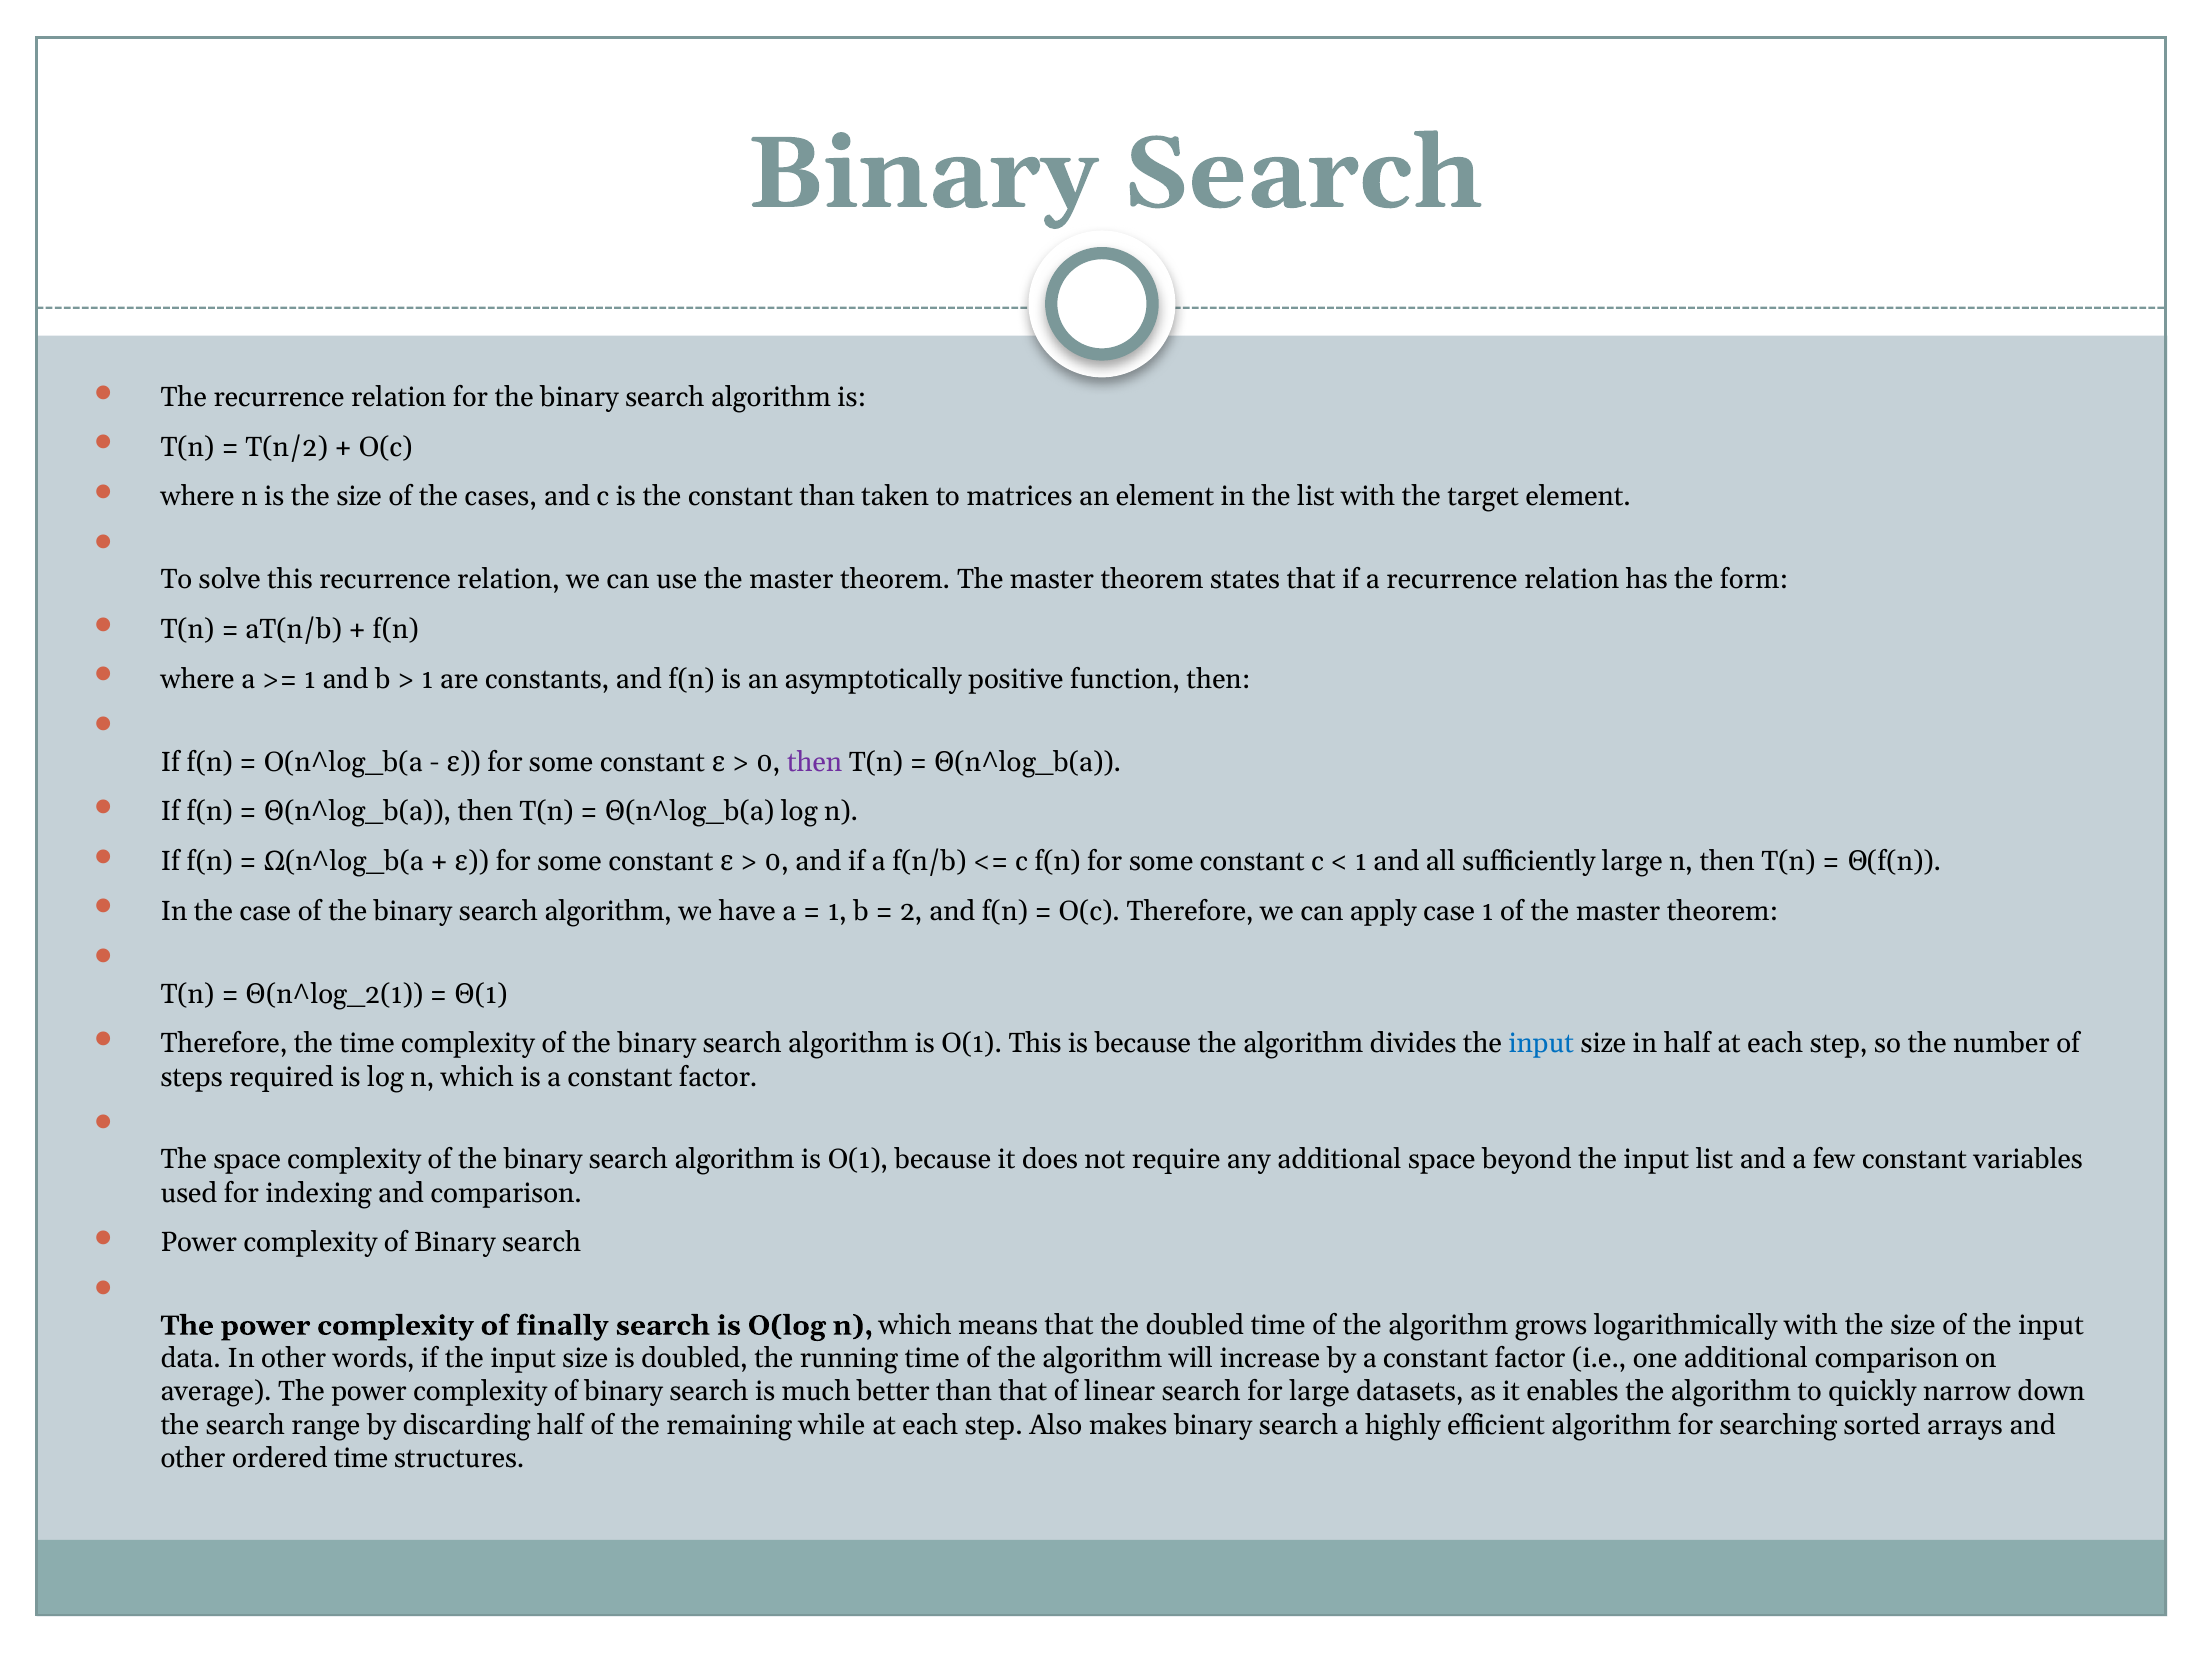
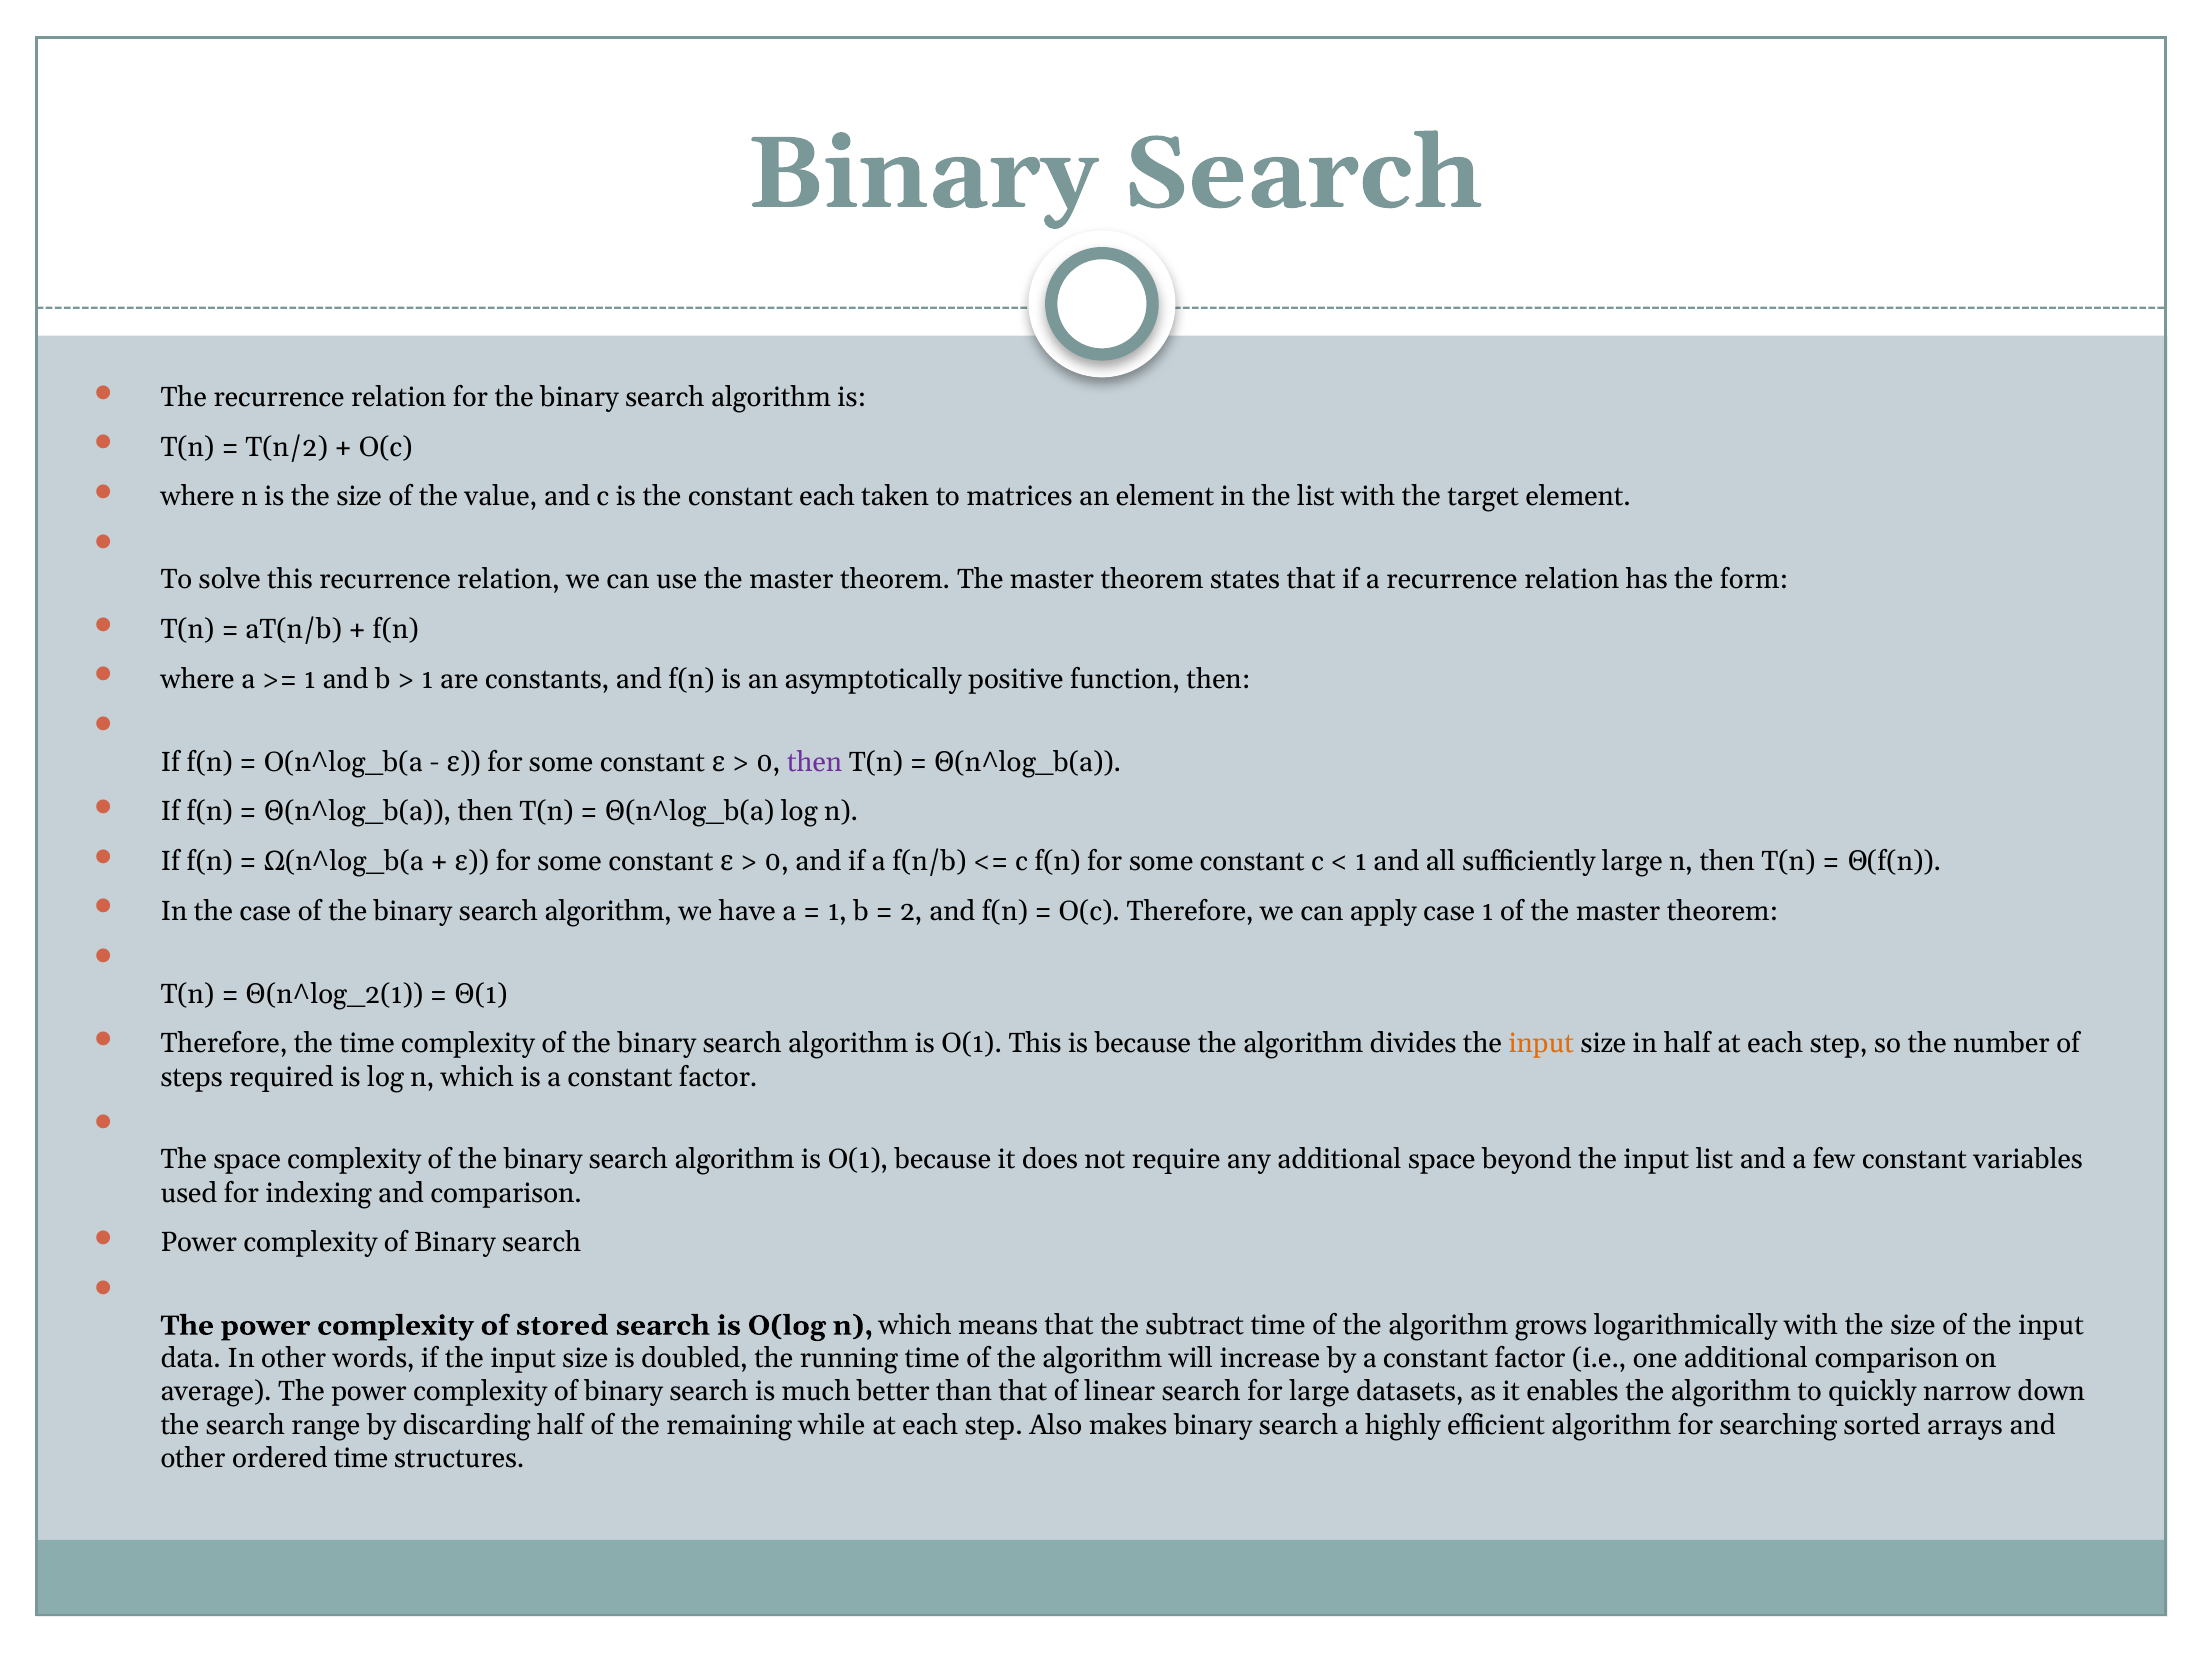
cases: cases -> value
constant than: than -> each
input at (1541, 1044) colour: blue -> orange
finally: finally -> stored
the doubled: doubled -> subtract
